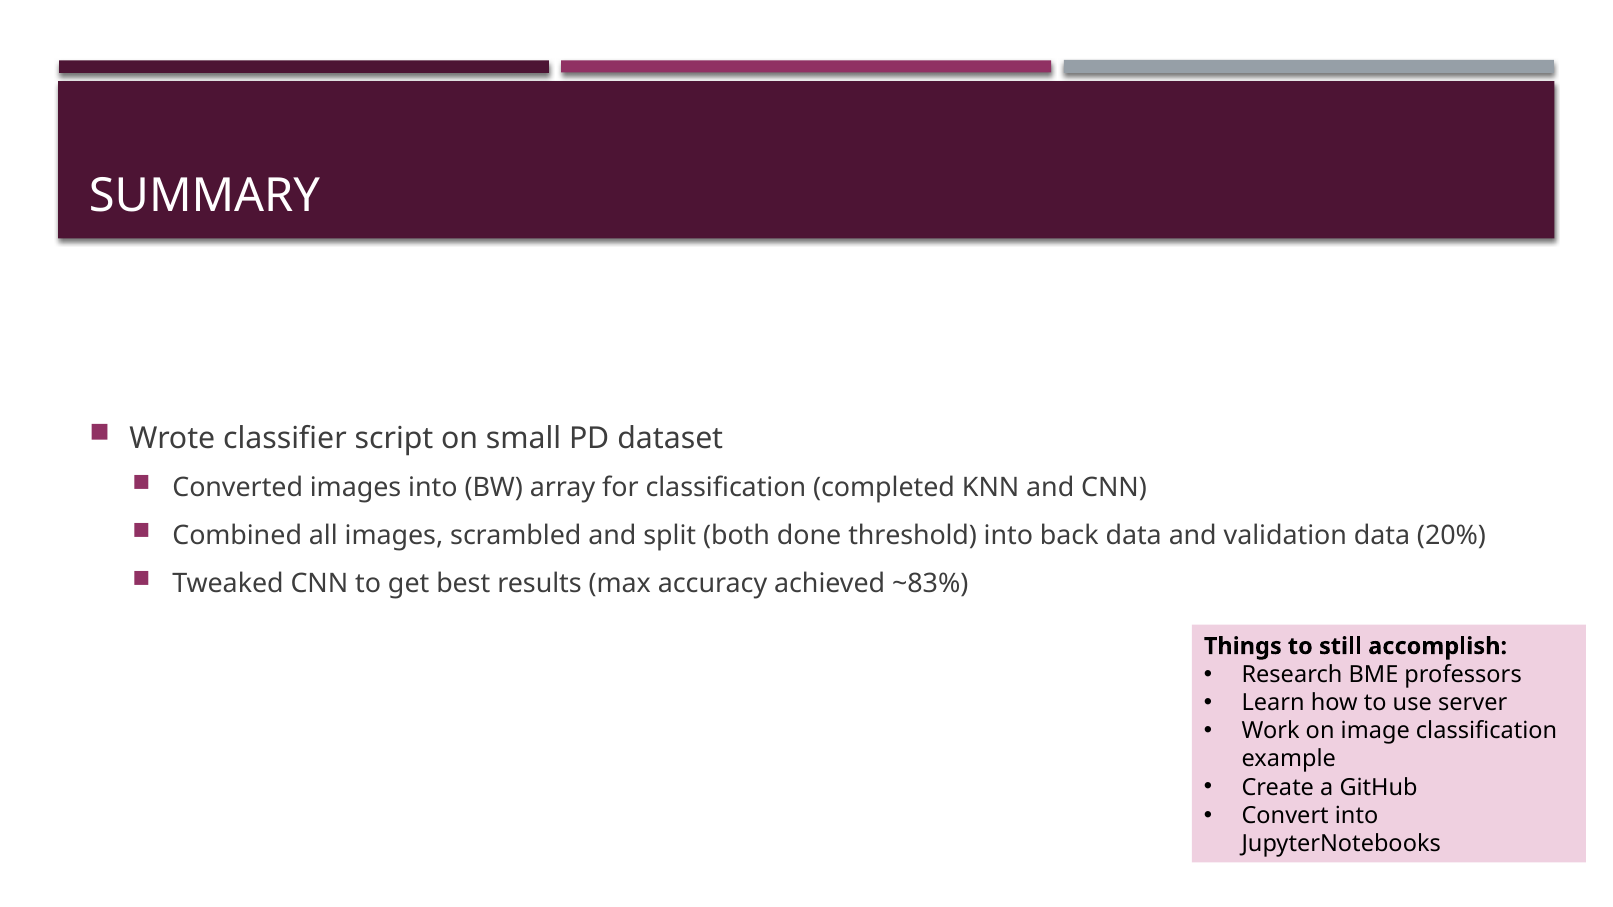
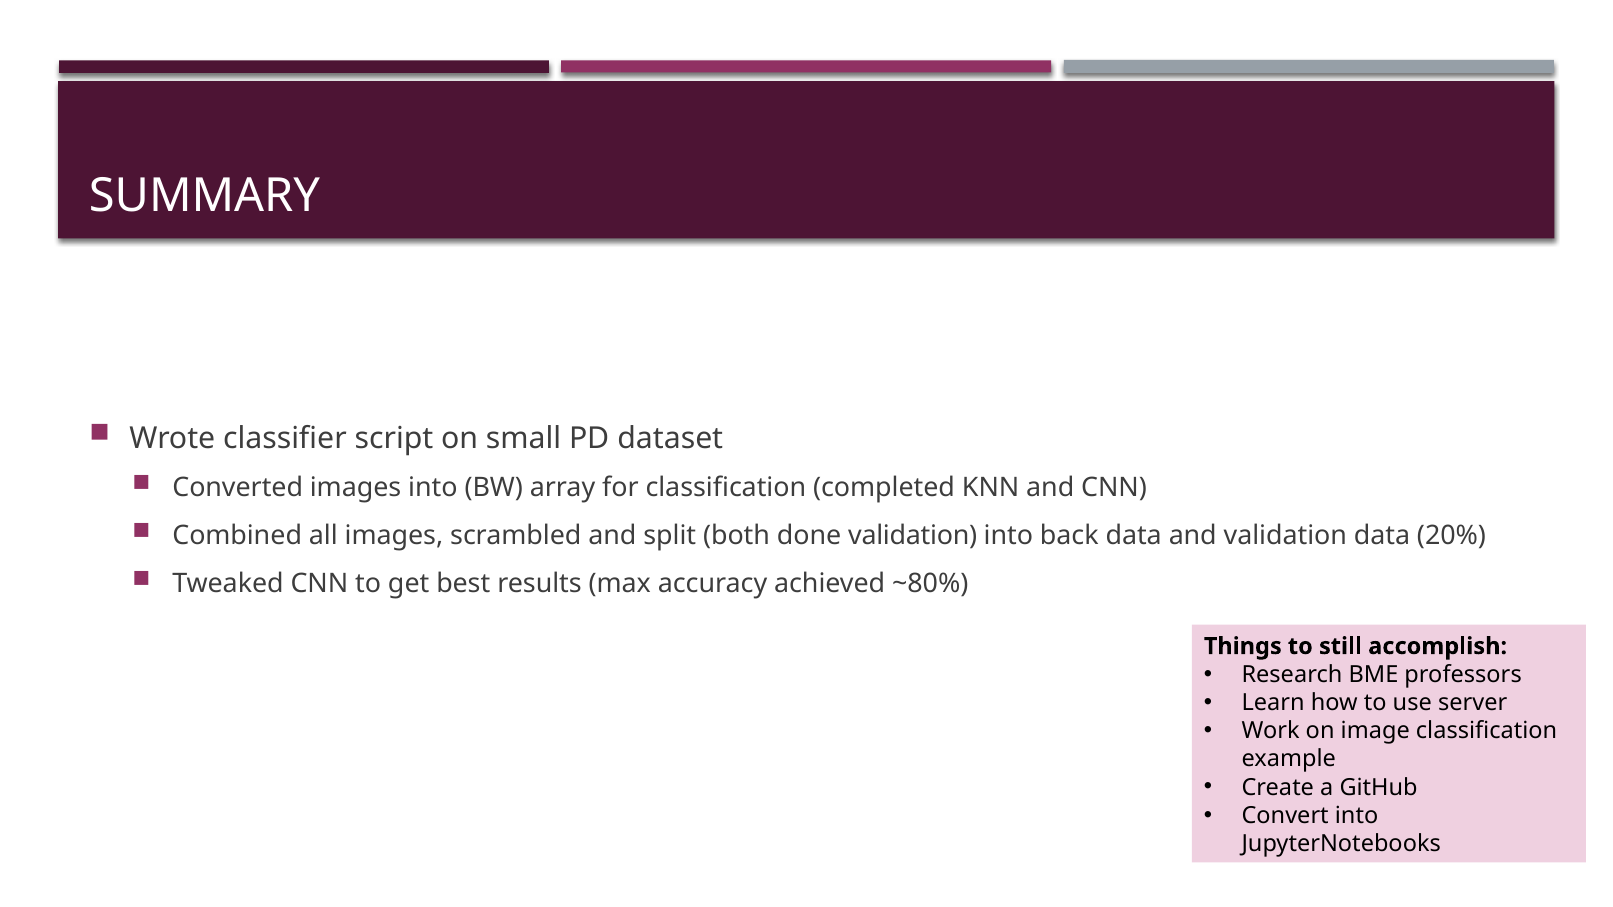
done threshold: threshold -> validation
~83%: ~83% -> ~80%
